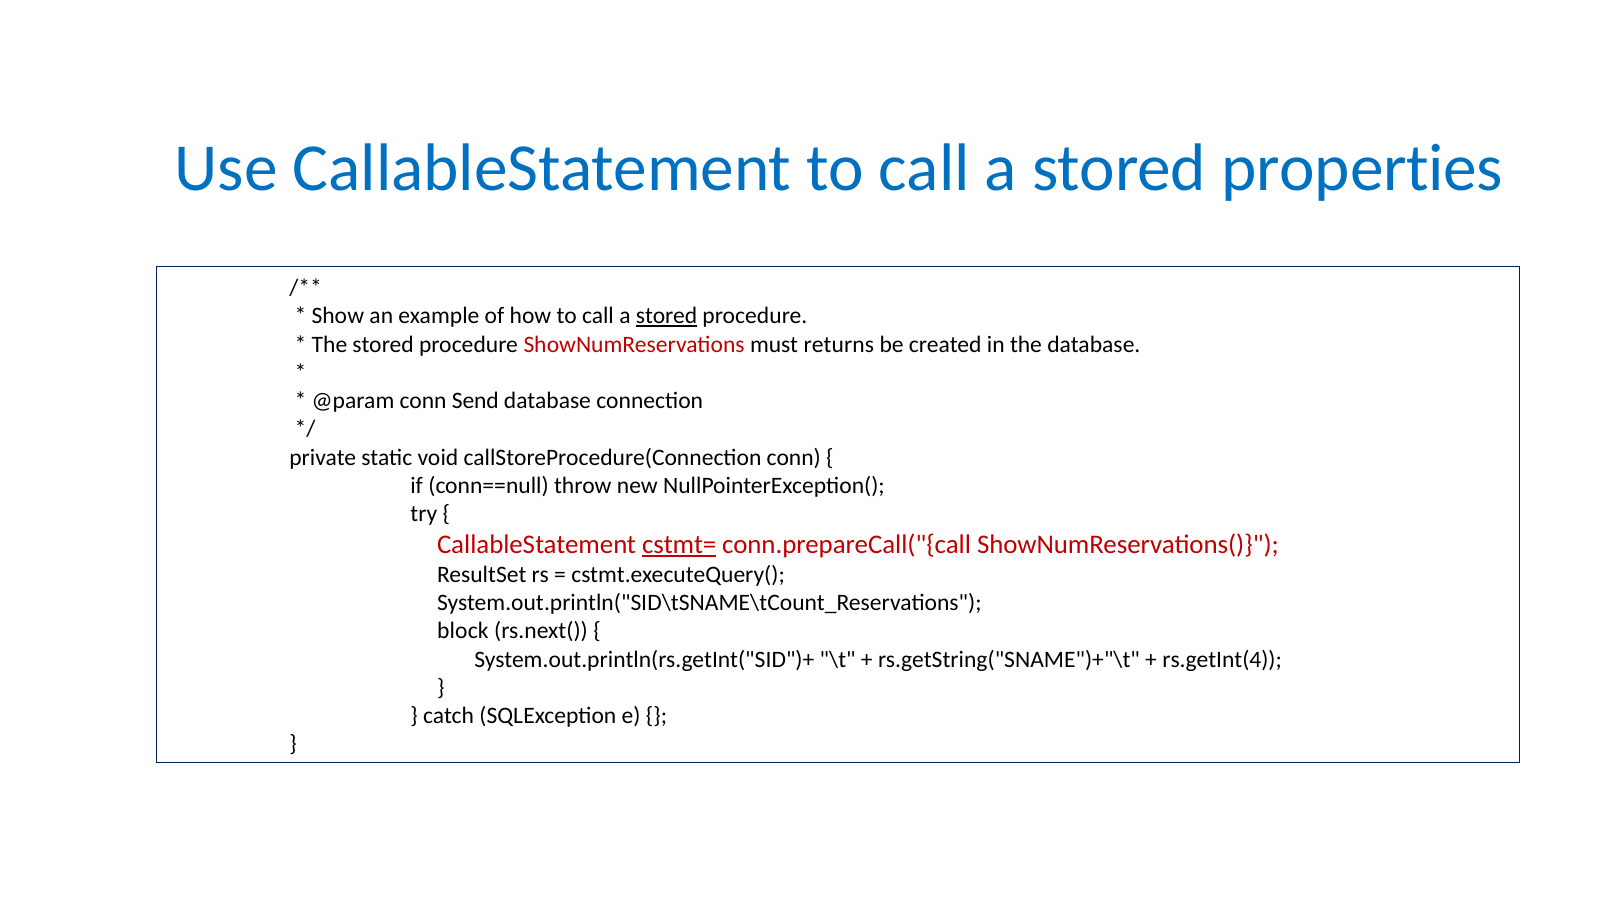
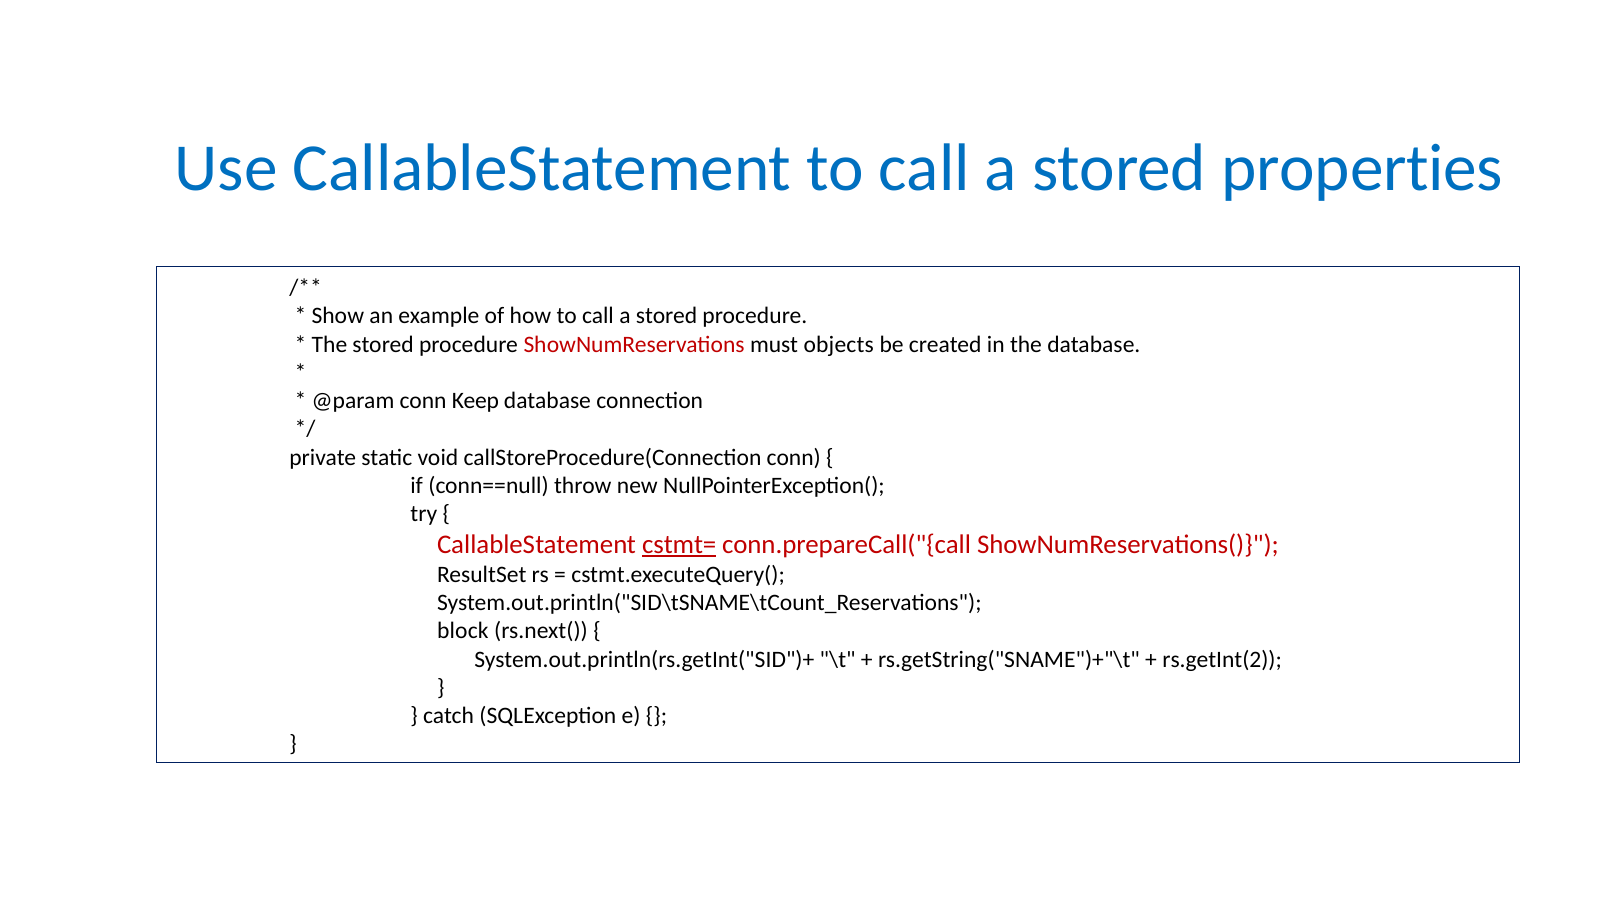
stored at (667, 316) underline: present -> none
returns: returns -> objects
Send: Send -> Keep
rs.getInt(4: rs.getInt(4 -> rs.getInt(2
